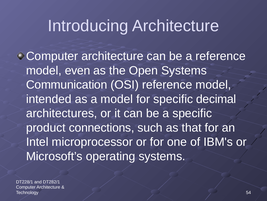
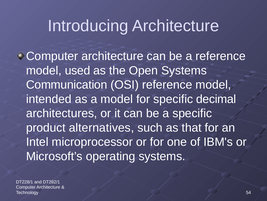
even: even -> used
connections: connections -> alternatives
